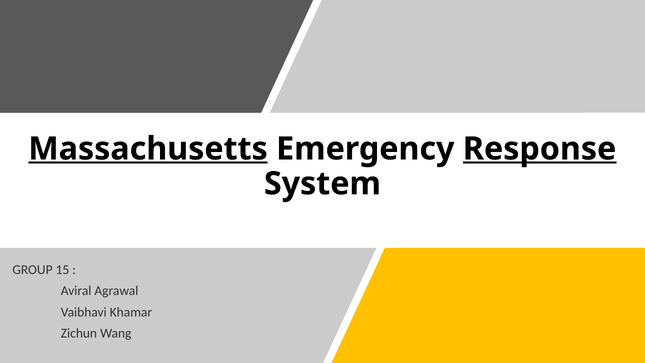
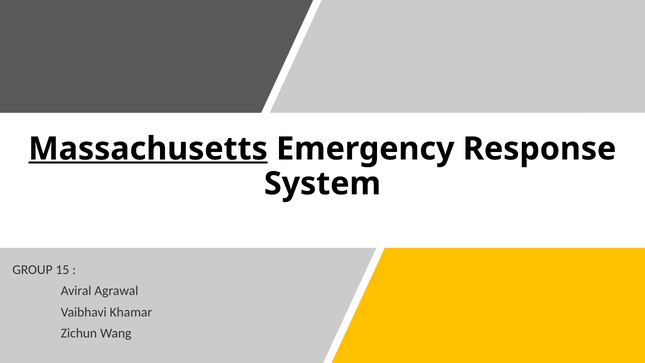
Response underline: present -> none
